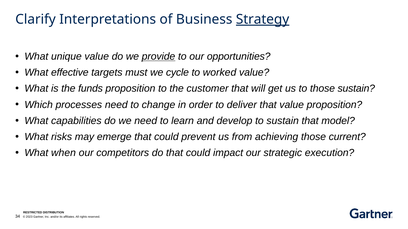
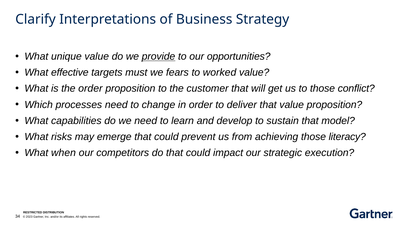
Strategy underline: present -> none
cycle: cycle -> fears
the funds: funds -> order
those sustain: sustain -> conflict
current: current -> literacy
